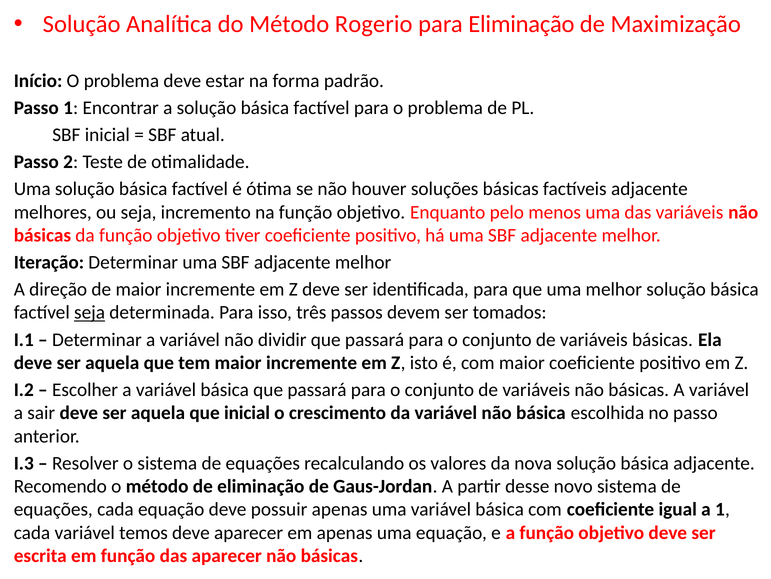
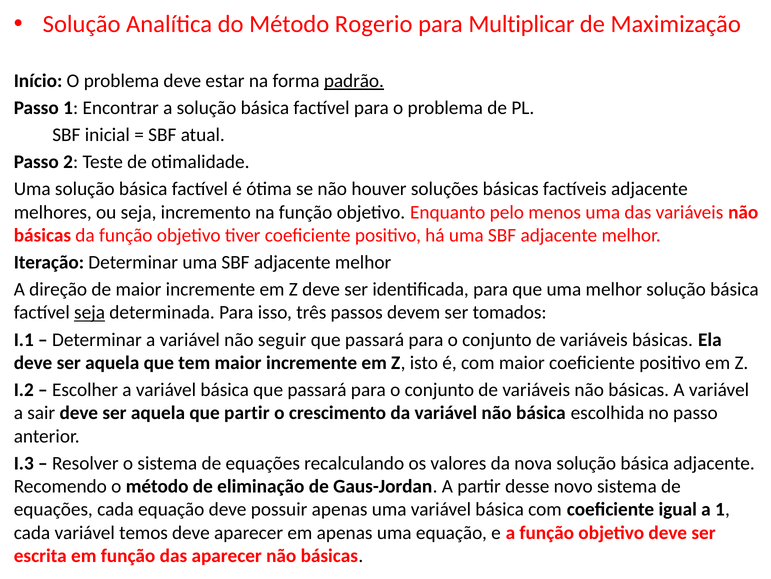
para Eliminação: Eliminação -> Multiplicar
padrão underline: none -> present
dividir: dividir -> seguir
que inicial: inicial -> partir
